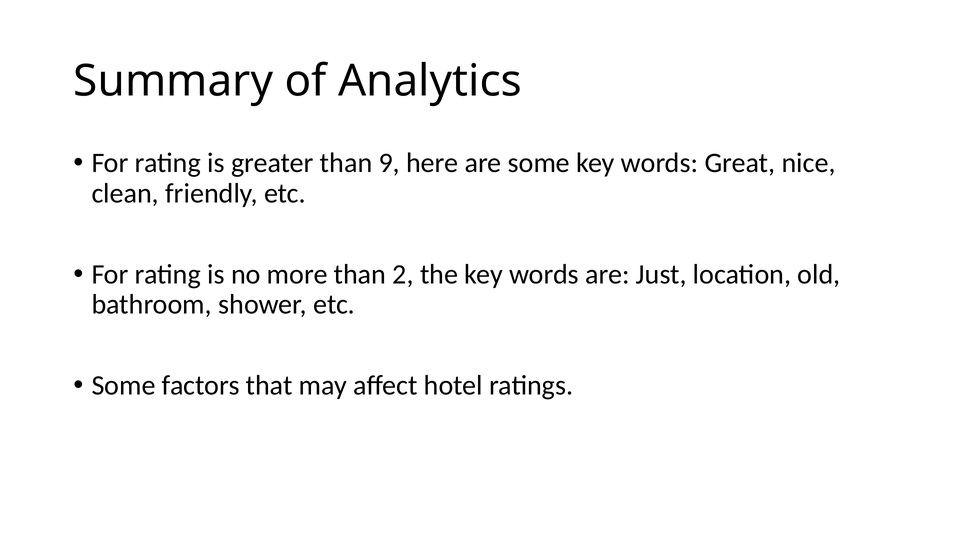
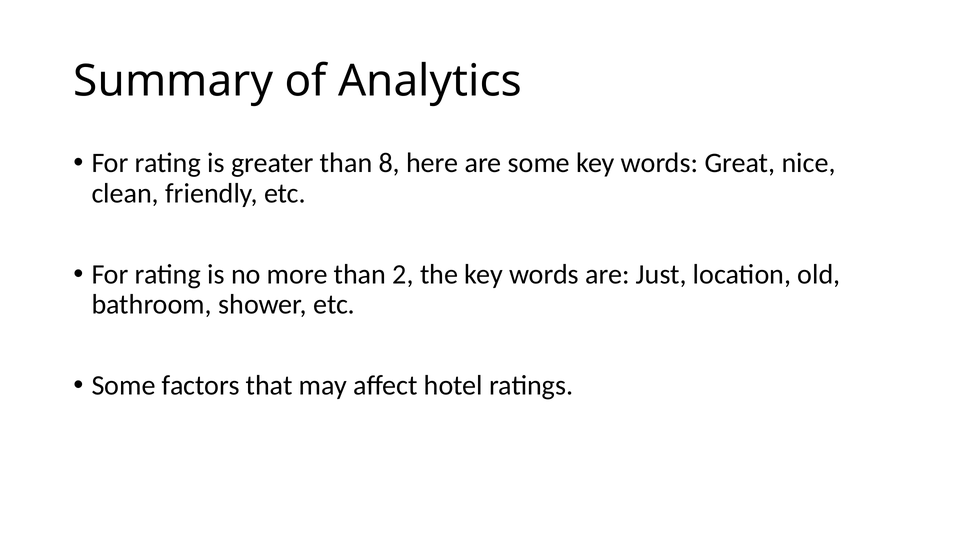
9: 9 -> 8
